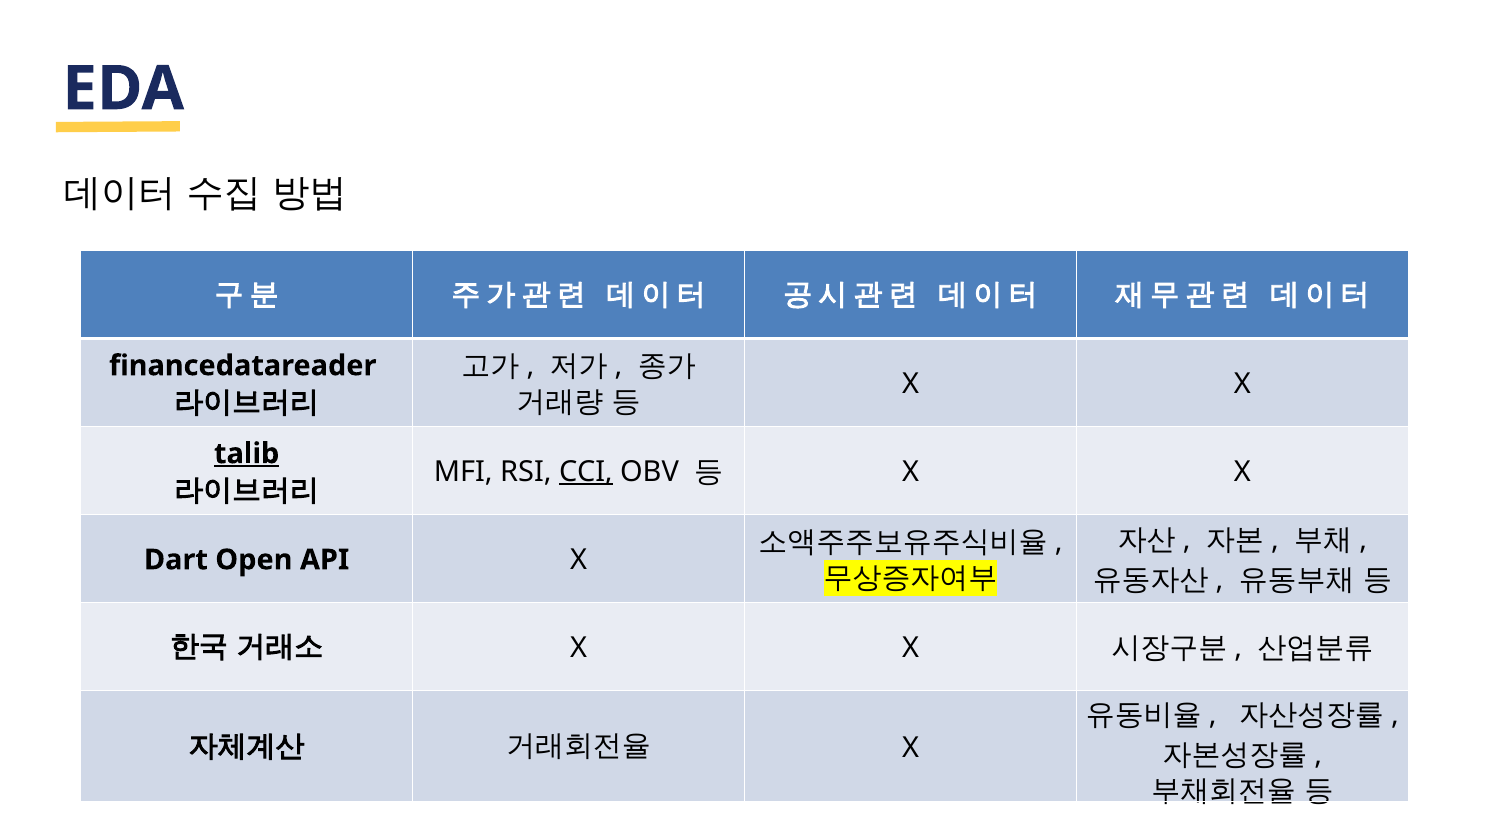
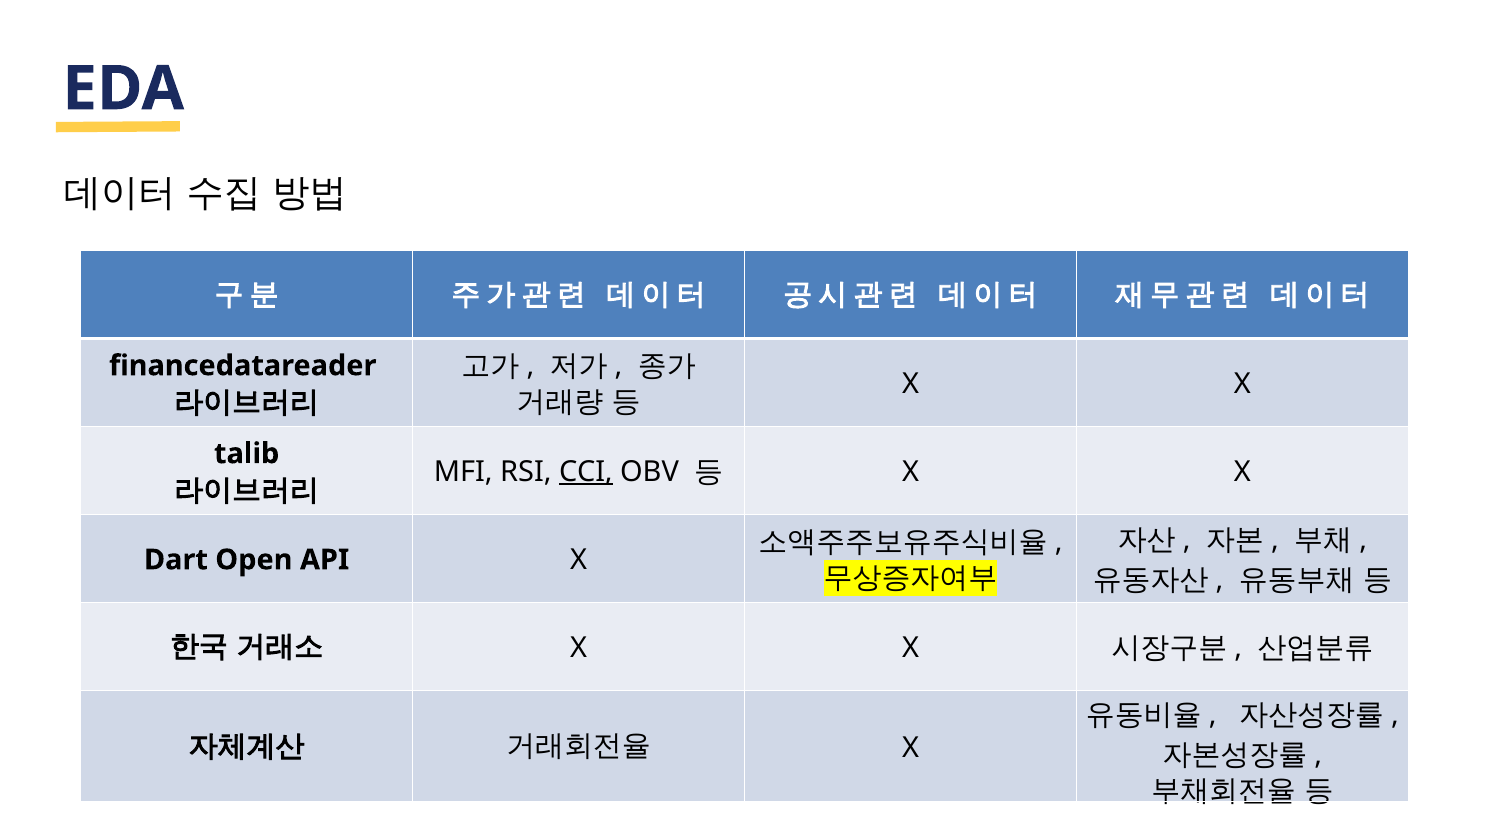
talib underline: present -> none
